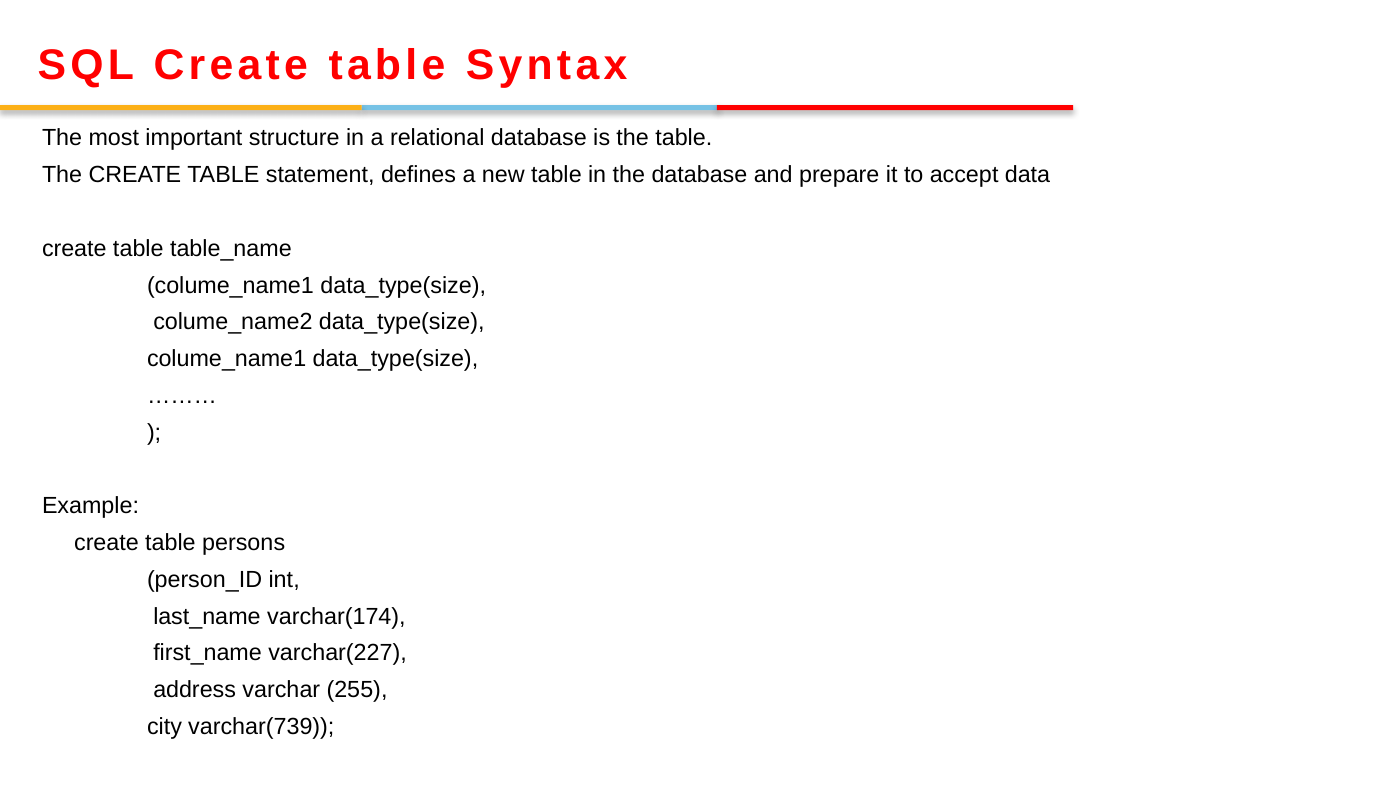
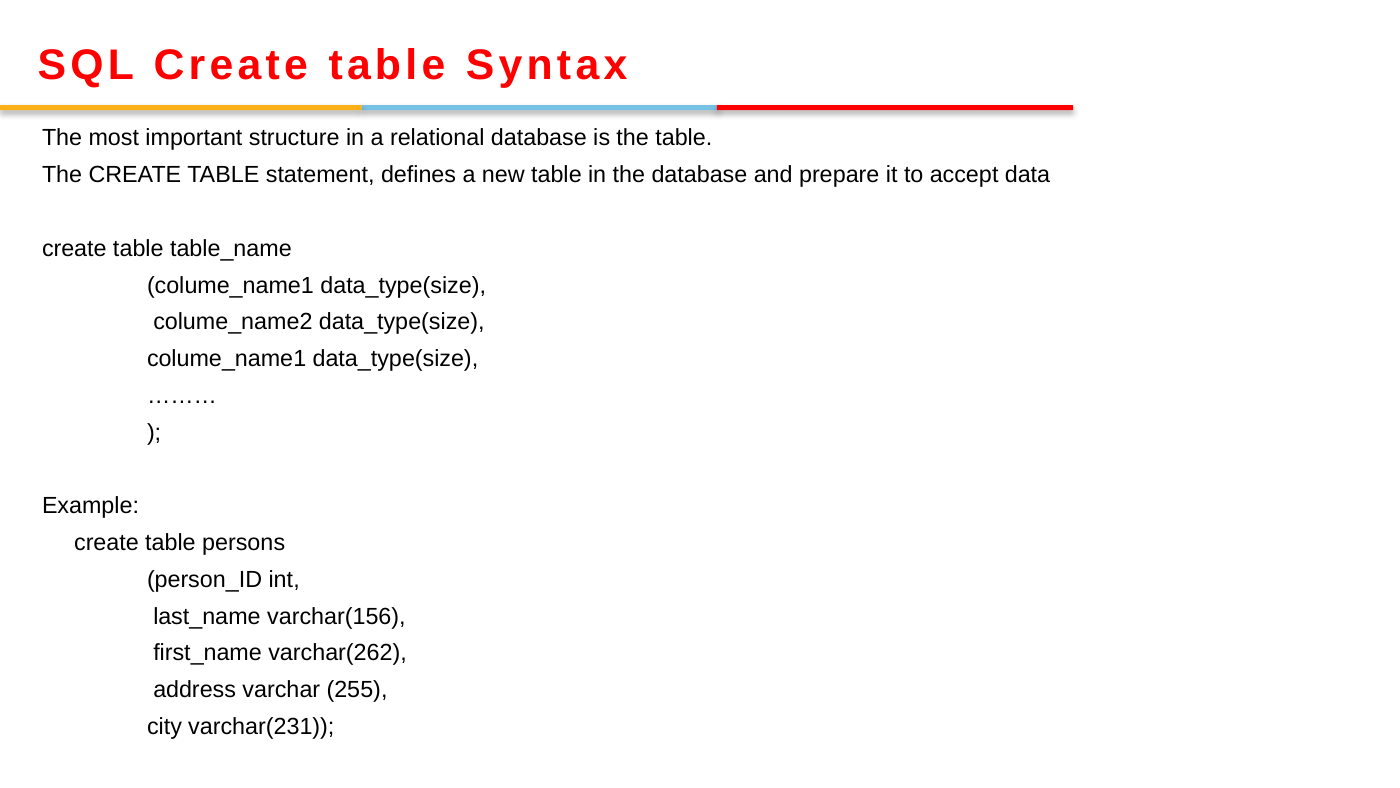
varchar(174: varchar(174 -> varchar(156
varchar(227: varchar(227 -> varchar(262
varchar(739: varchar(739 -> varchar(231
